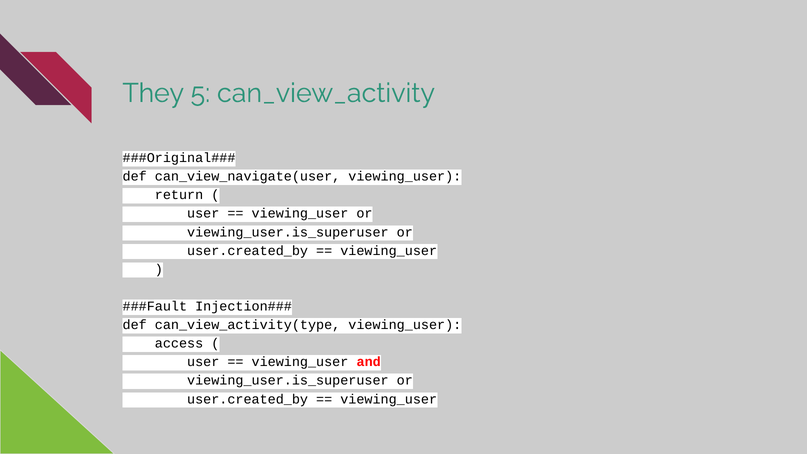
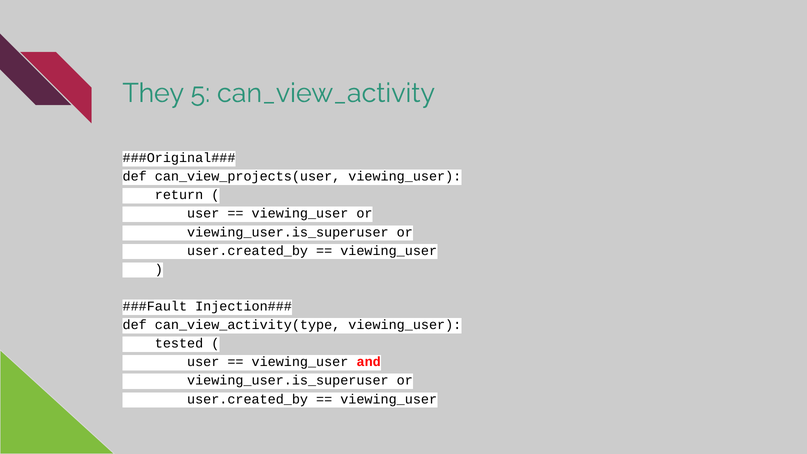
can_view_navigate(user: can_view_navigate(user -> can_view_projects(user
access: access -> tested
